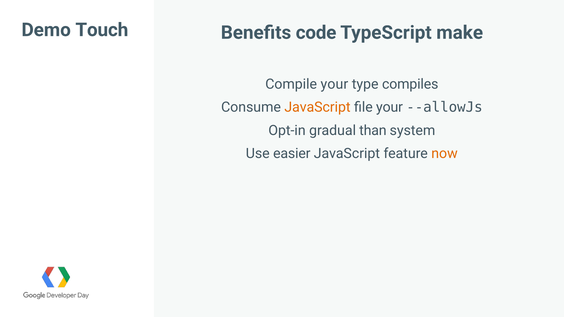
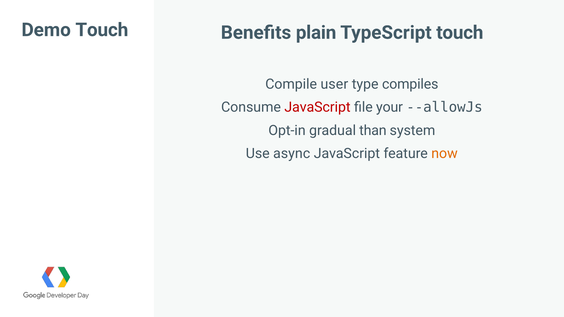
code: code -> plain
TypeScript make: make -> touch
Compile your: your -> user
JavaScript at (317, 107) colour: orange -> red
easier: easier -> async
